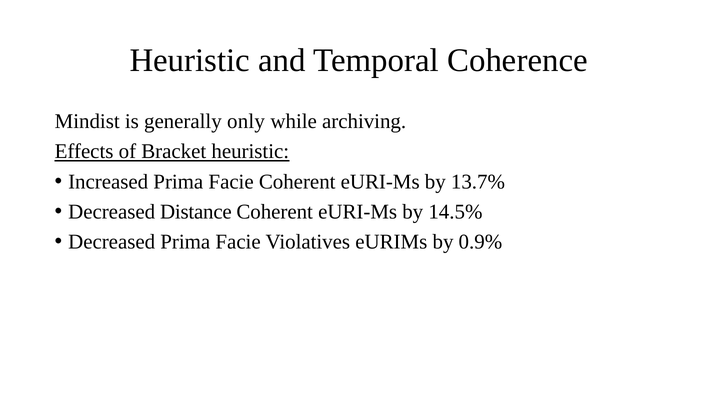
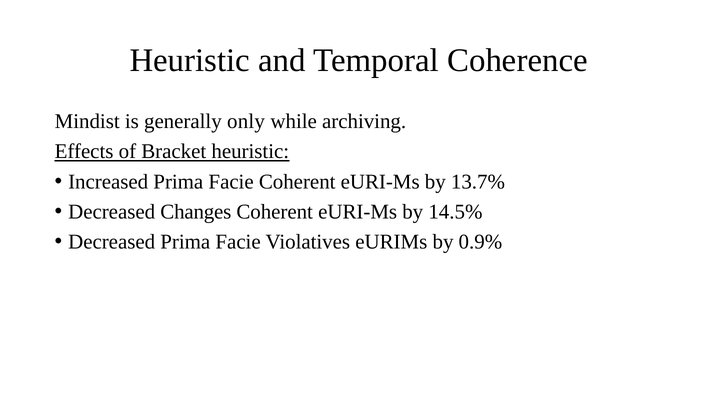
Distance: Distance -> Changes
